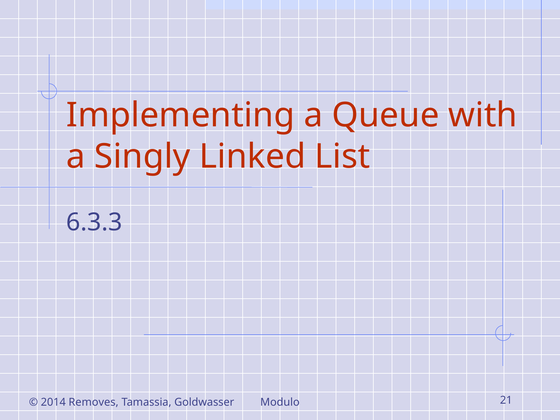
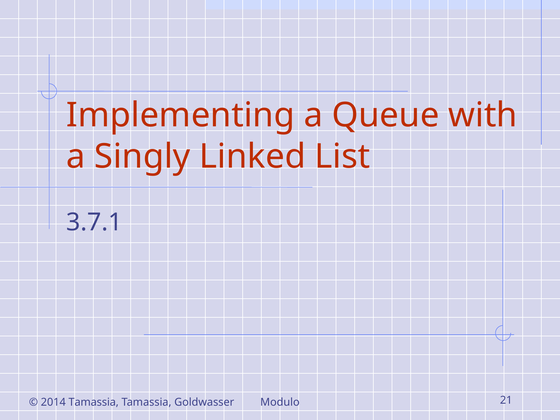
6.3.3: 6.3.3 -> 3.7.1
2014 Removes: Removes -> Tamassia
